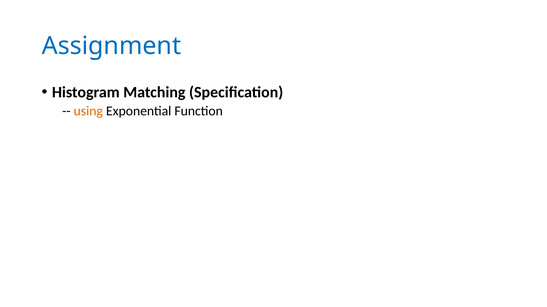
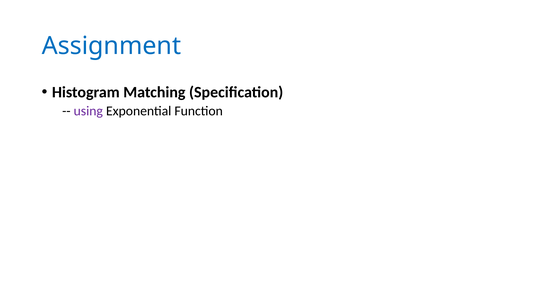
using colour: orange -> purple
